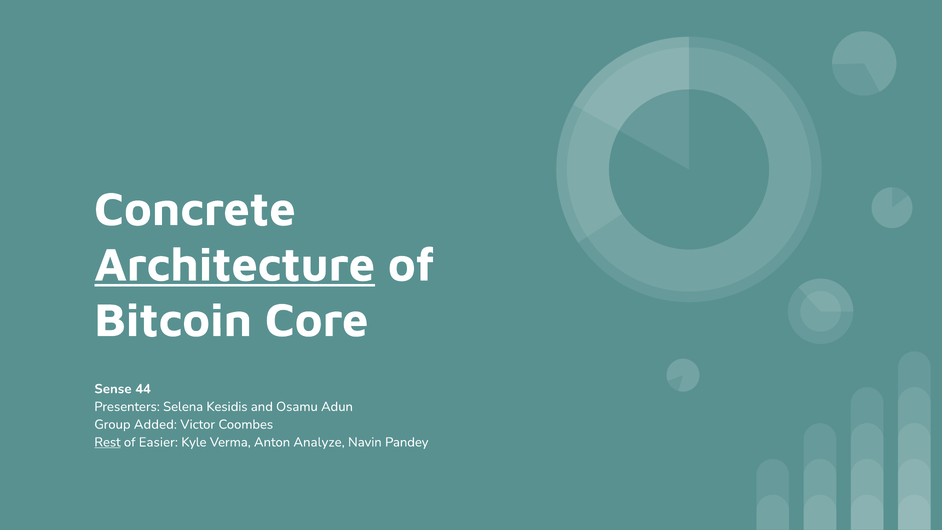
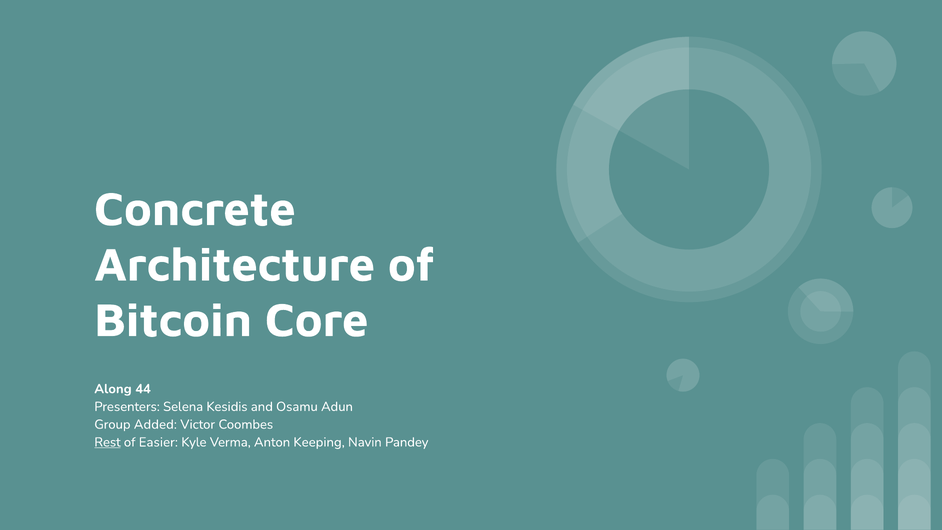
Architecture underline: present -> none
Sense: Sense -> Along
Analyze: Analyze -> Keeping
